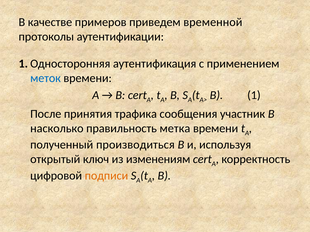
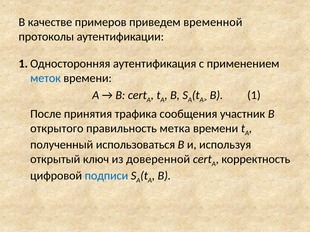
насколько: насколько -> открытого
производиться: производиться -> использоваться
изменениям: изменениям -> доверенной
подписи colour: orange -> blue
